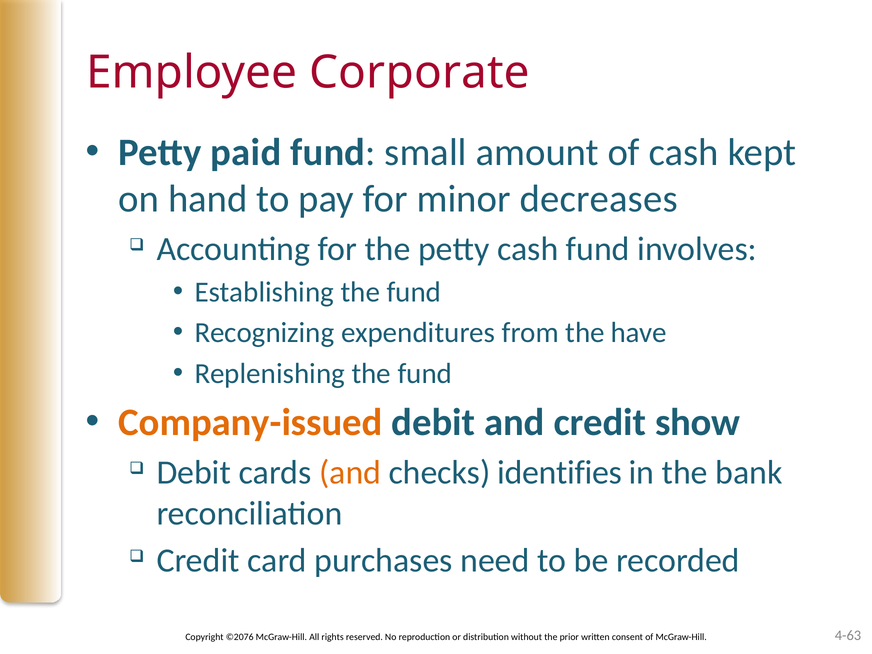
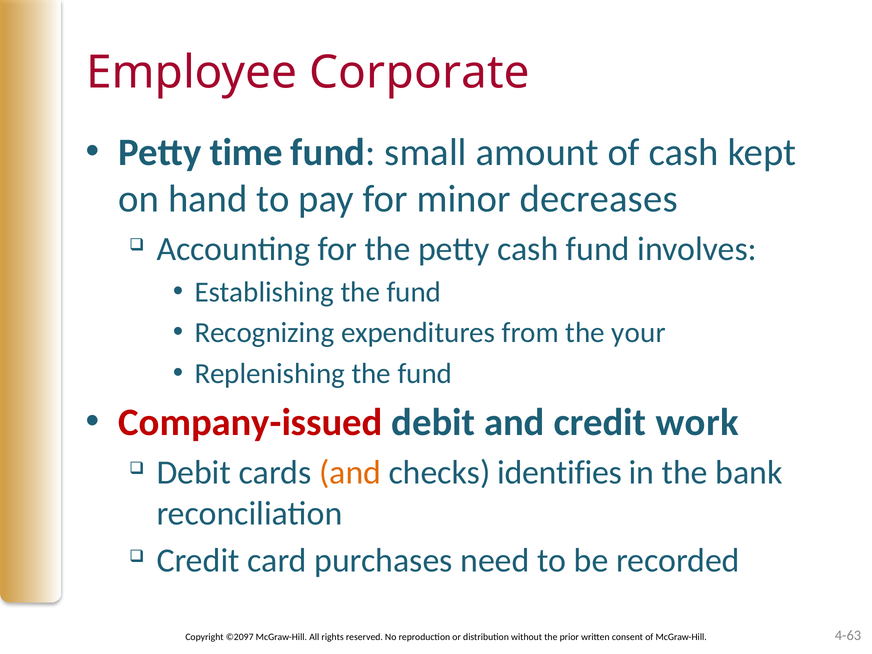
paid: paid -> time
have: have -> your
Company-issued colour: orange -> red
show: show -> work
©2076: ©2076 -> ©2097
